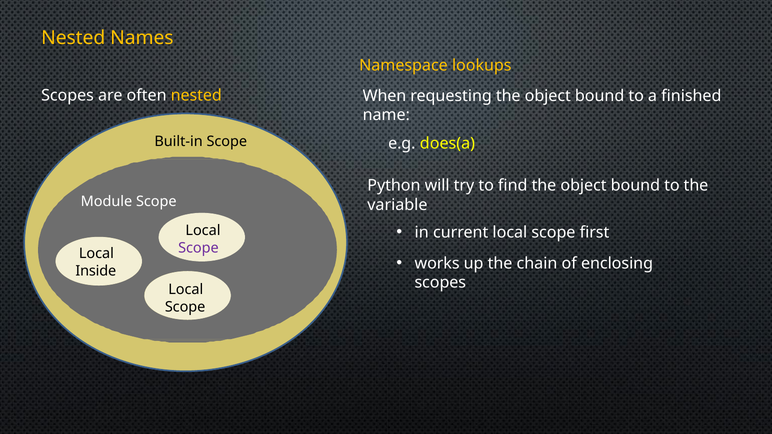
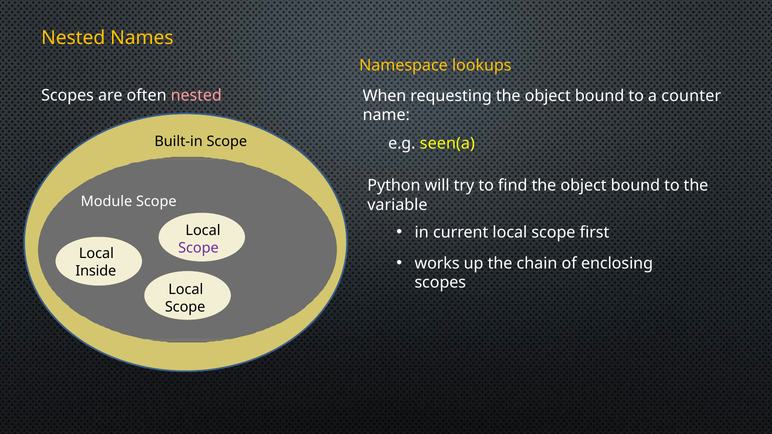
nested at (196, 95) colour: yellow -> pink
finished: finished -> counter
does(a: does(a -> seen(a
